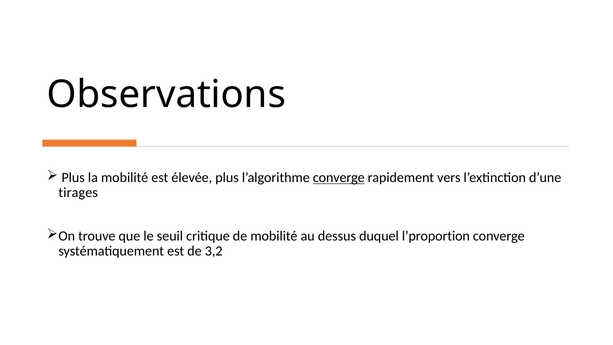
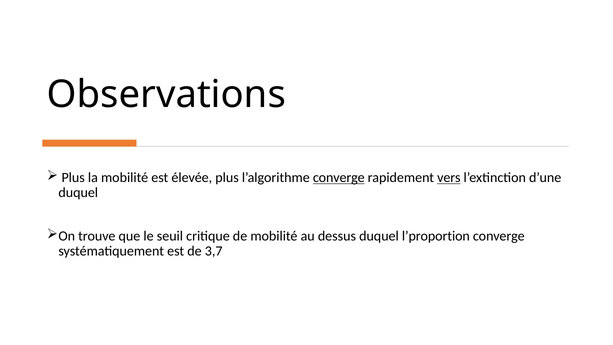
vers underline: none -> present
tirages at (78, 193): tirages -> duquel
3,2: 3,2 -> 3,7
